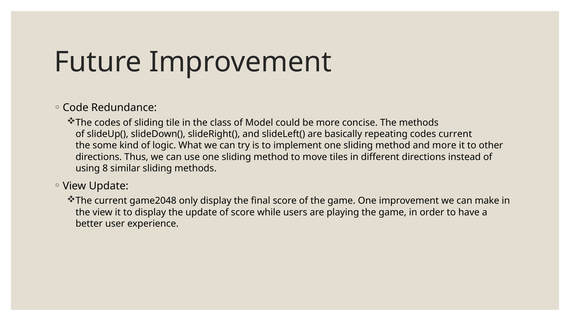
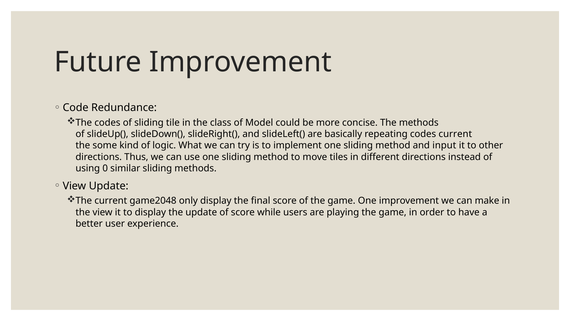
and more: more -> input
8: 8 -> 0
